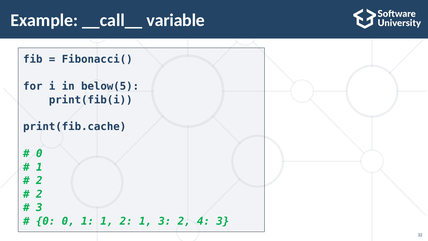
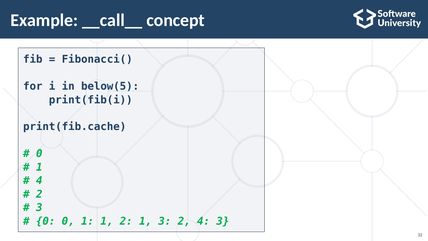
variable: variable -> concept
2 at (39, 181): 2 -> 4
